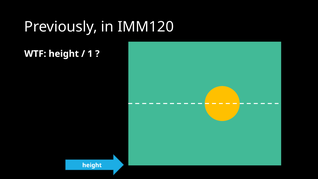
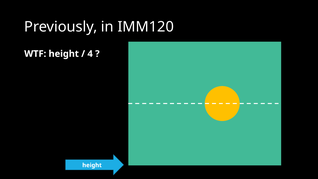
1: 1 -> 4
